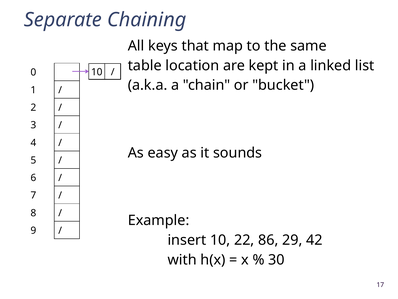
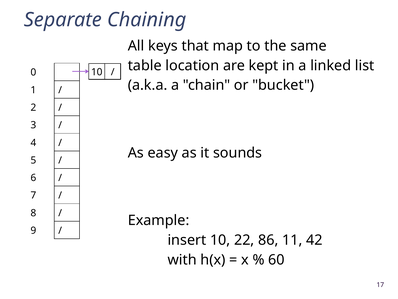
29: 29 -> 11
30: 30 -> 60
